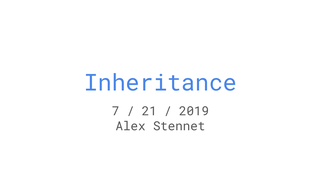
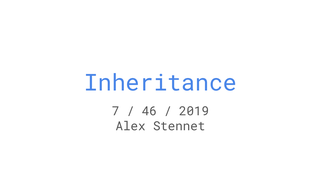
21: 21 -> 46
